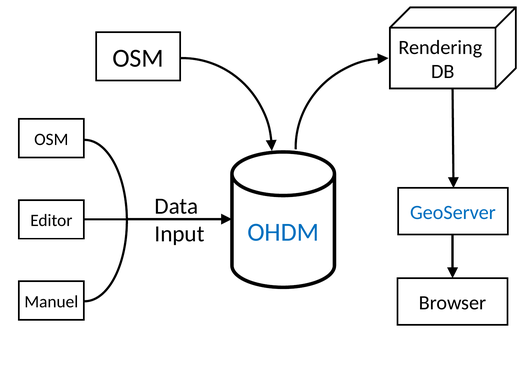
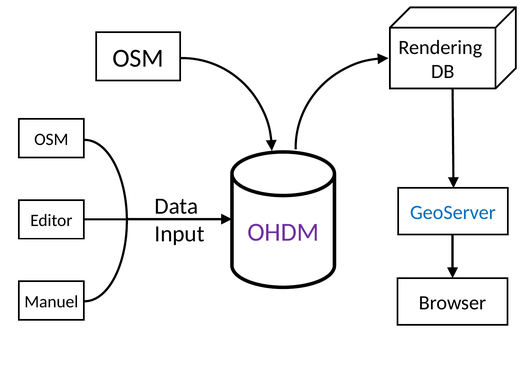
OHDM colour: blue -> purple
